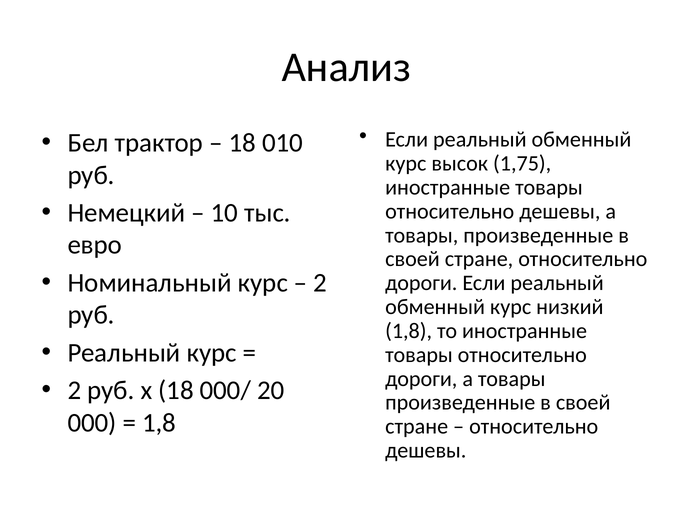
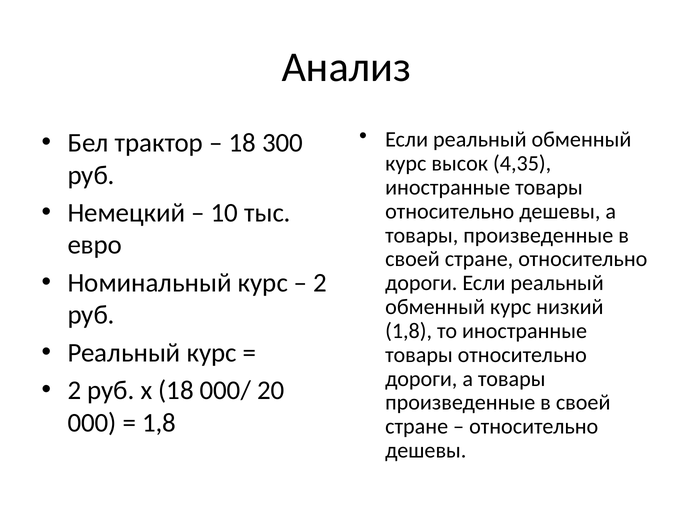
010: 010 -> 300
1,75: 1,75 -> 4,35
